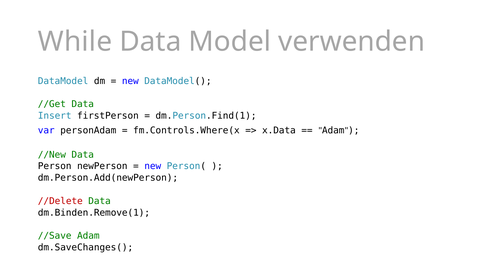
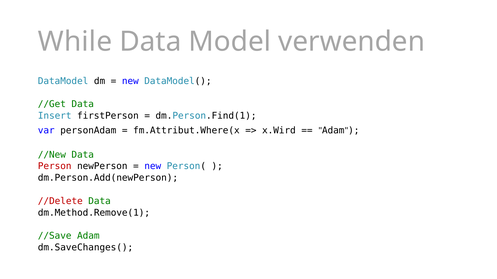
fm.Controls.Where(x: fm.Controls.Where(x -> fm.Attribut.Where(x
x.Data: x.Data -> x.Wird
Person colour: black -> red
dm.Binden.Remove(1: dm.Binden.Remove(1 -> dm.Method.Remove(1
